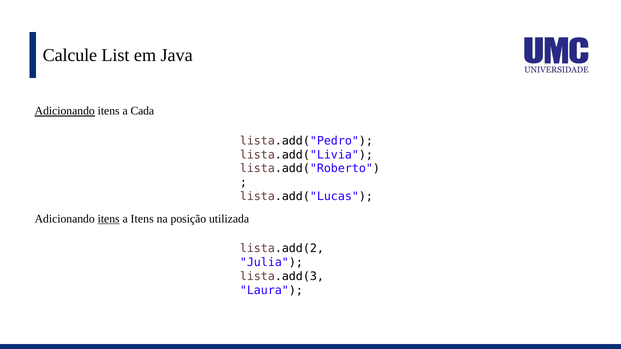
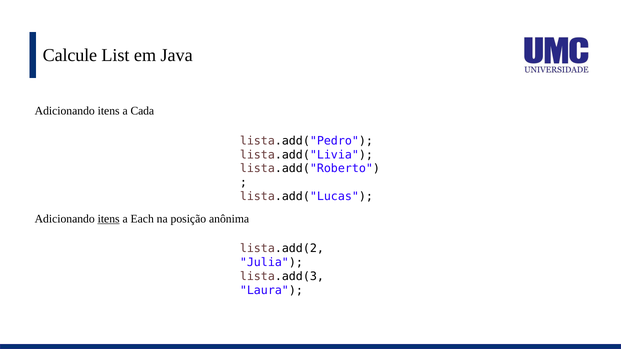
Adicionando at (65, 111) underline: present -> none
a Itens: Itens -> Each
utilizada: utilizada -> anônima
